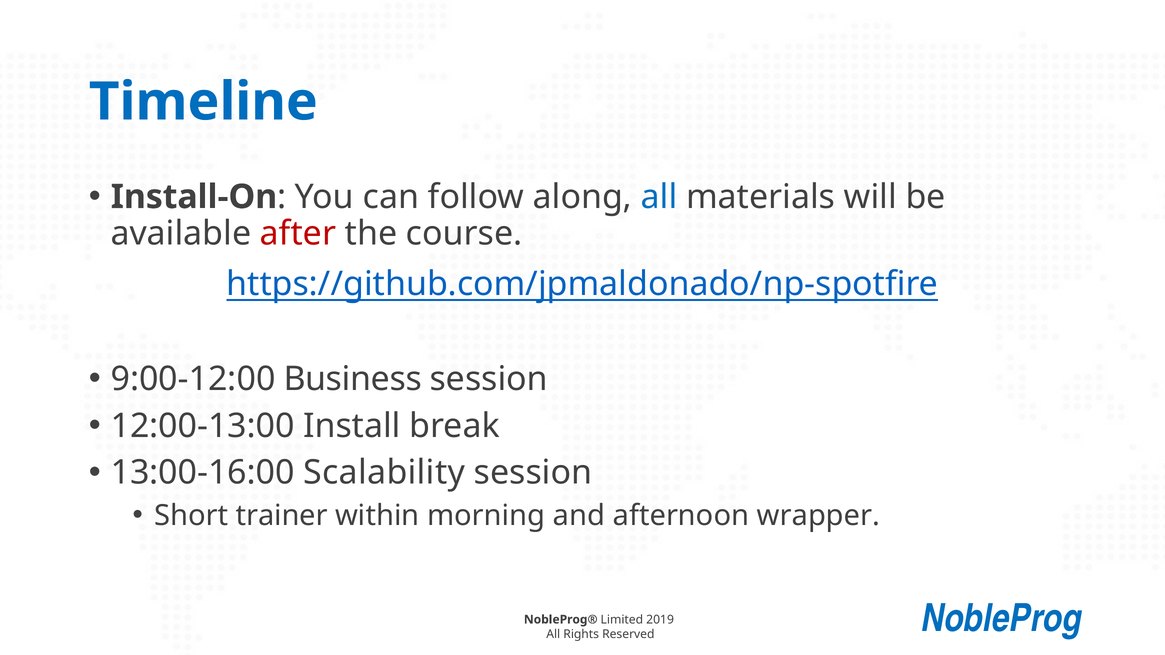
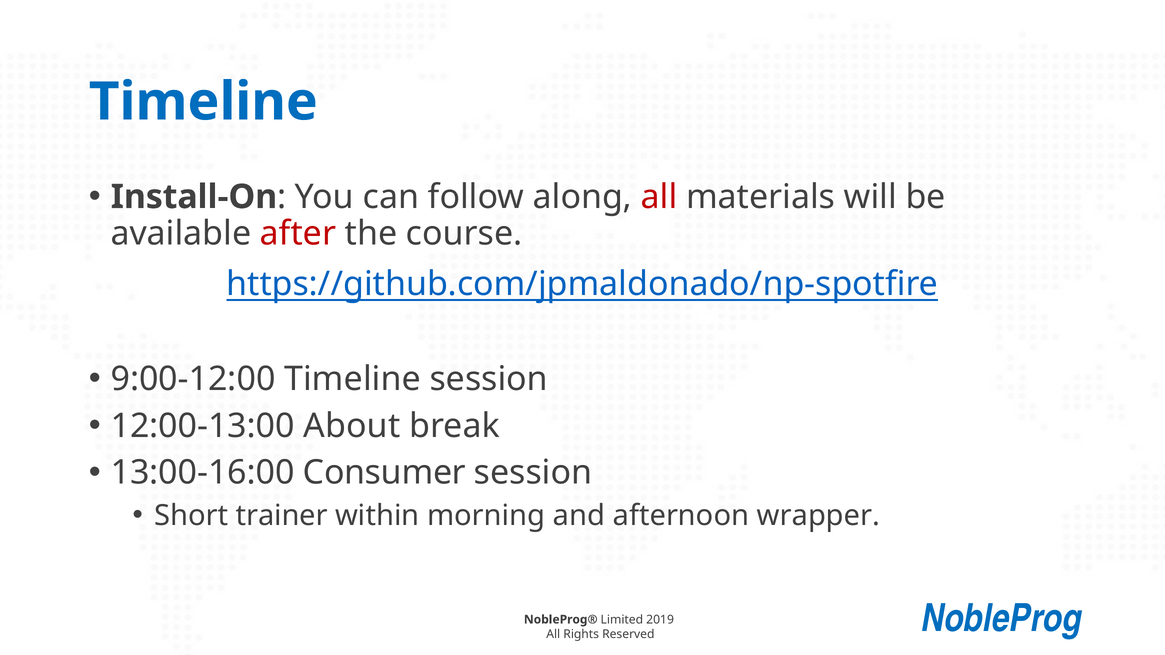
all at (659, 197) colour: blue -> red
9:00-12:00 Business: Business -> Timeline
Install: Install -> About
Scalability: Scalability -> Consumer
